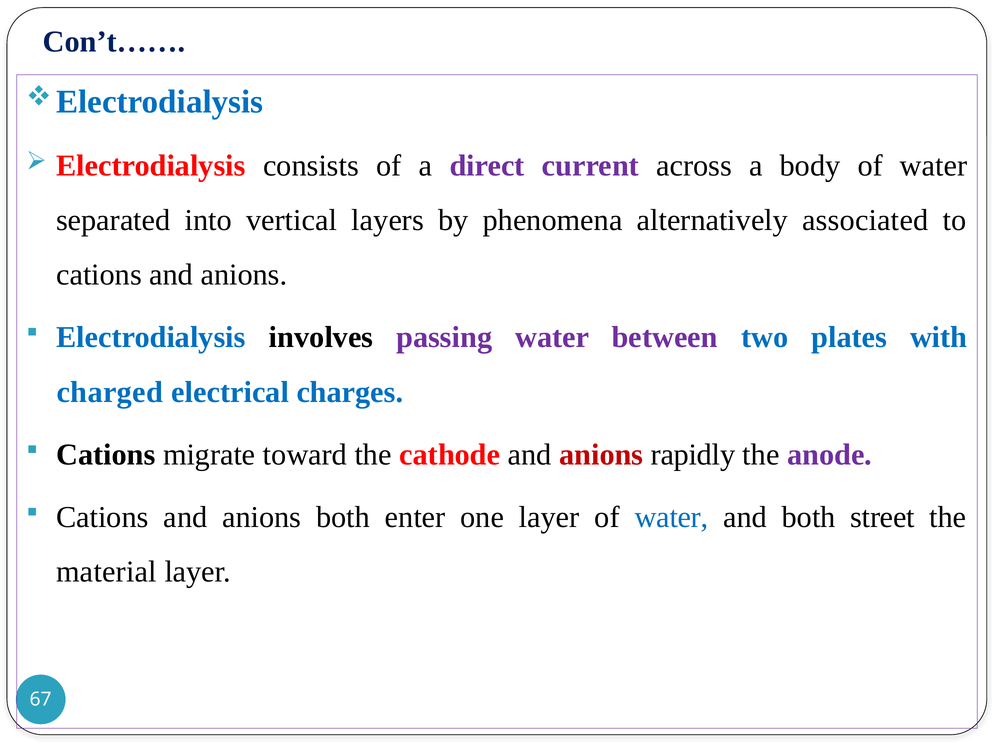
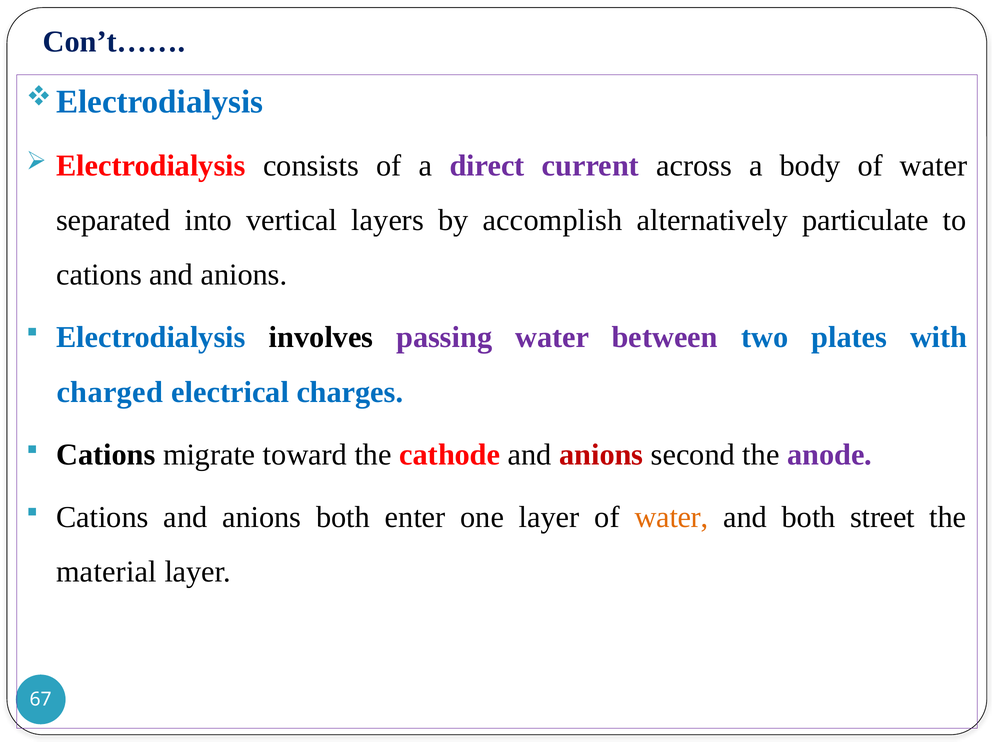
phenomena: phenomena -> accomplish
associated: associated -> particulate
rapidly: rapidly -> second
water at (672, 518) colour: blue -> orange
